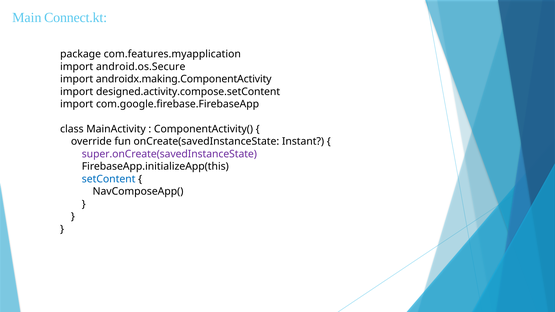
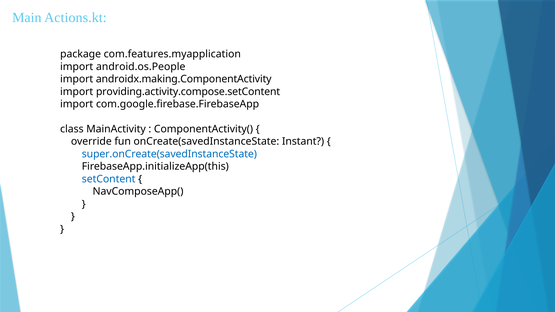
Connect.kt: Connect.kt -> Actions.kt
android.os.Secure: android.os.Secure -> android.os.People
designed.activity.compose.setContent: designed.activity.compose.setContent -> providing.activity.compose.setContent
super.onCreate(savedInstanceState colour: purple -> blue
